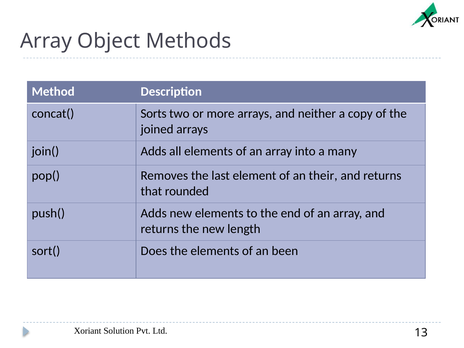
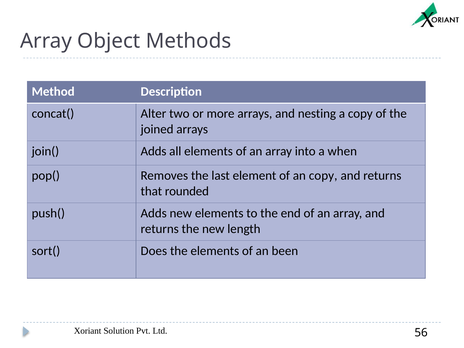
Sorts: Sorts -> Alter
neither: neither -> nesting
many: many -> when
an their: their -> copy
13: 13 -> 56
